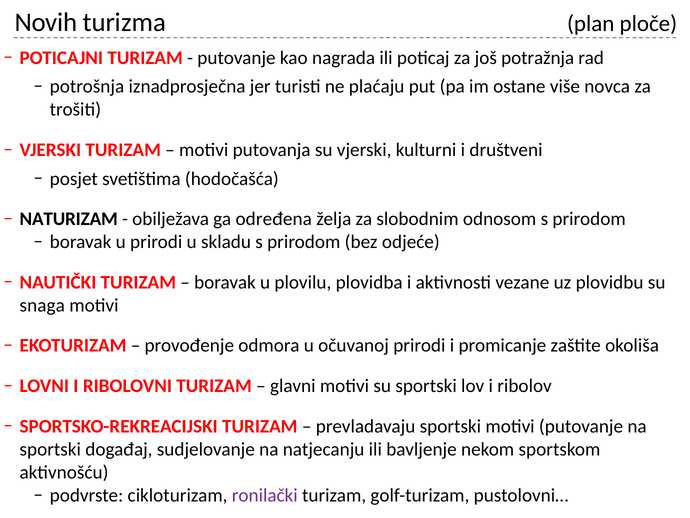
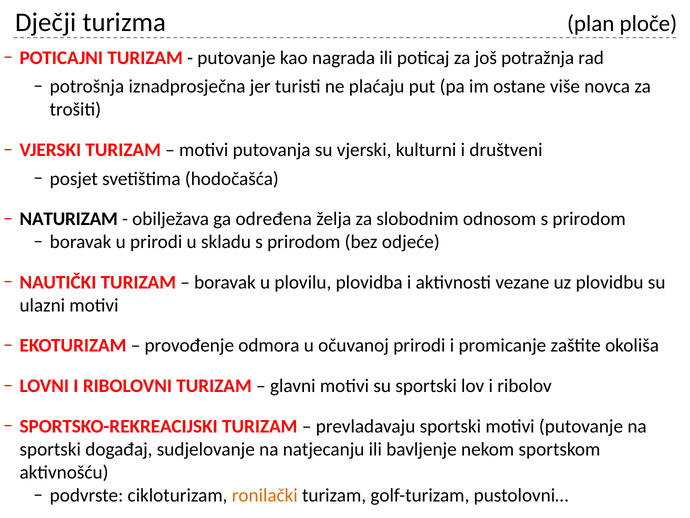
Novih: Novih -> Dječji
snaga: snaga -> ulazni
ronilački colour: purple -> orange
